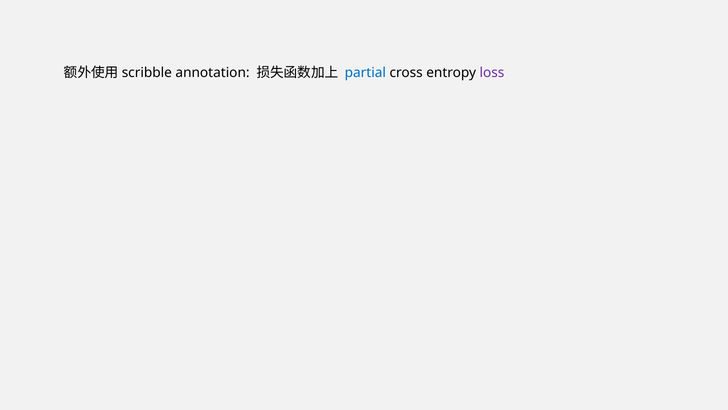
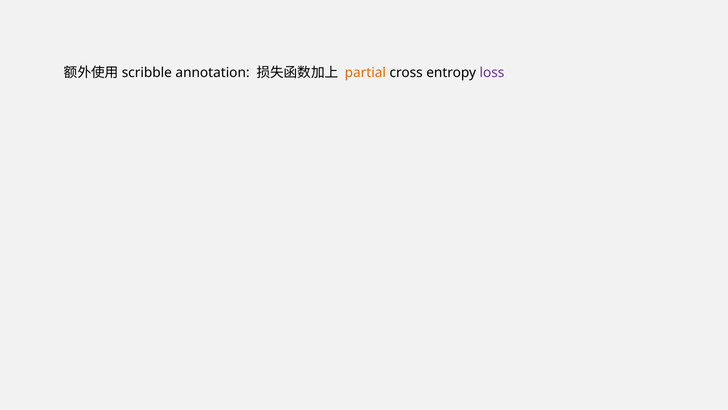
partial colour: blue -> orange
